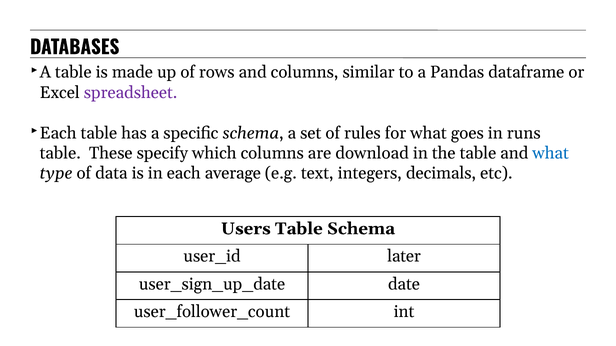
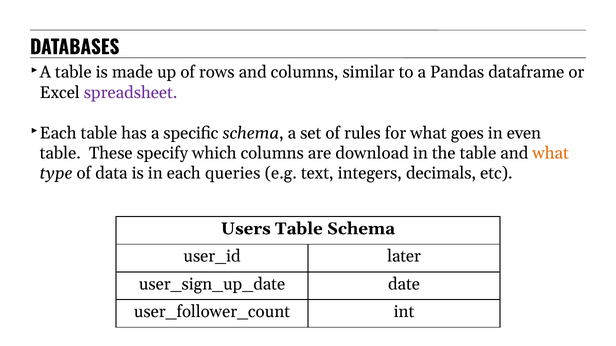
runs: runs -> even
what at (551, 153) colour: blue -> orange
average: average -> queries
